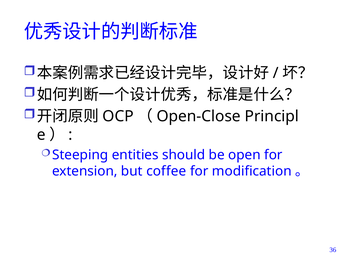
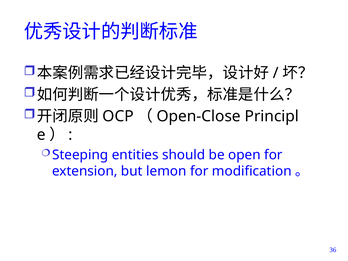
coffee: coffee -> lemon
